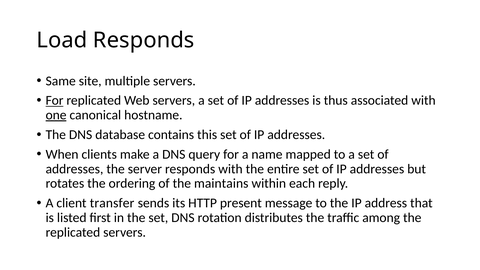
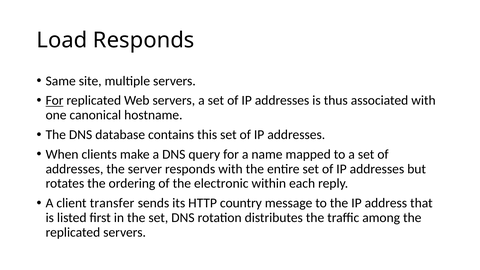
one underline: present -> none
maintains: maintains -> electronic
present: present -> country
